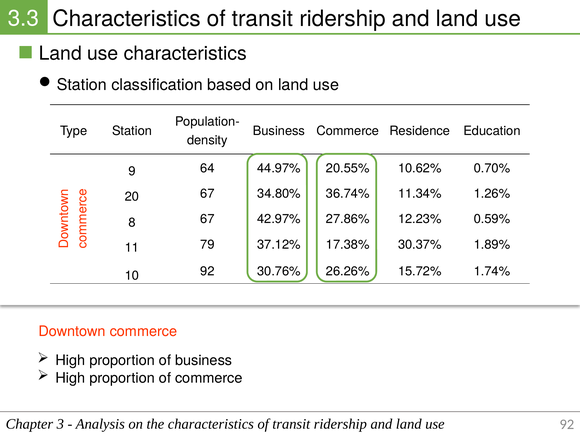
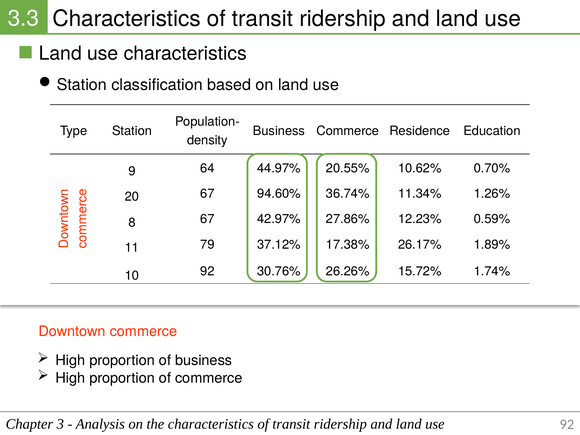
34.80%: 34.80% -> 94.60%
30.37%: 30.37% -> 26.17%
